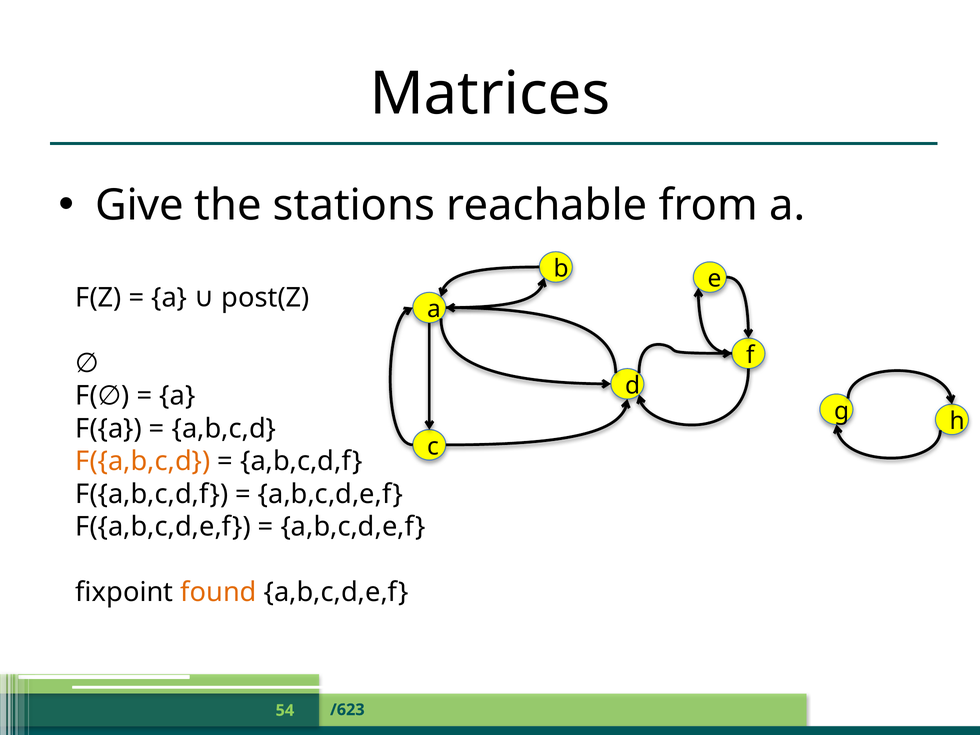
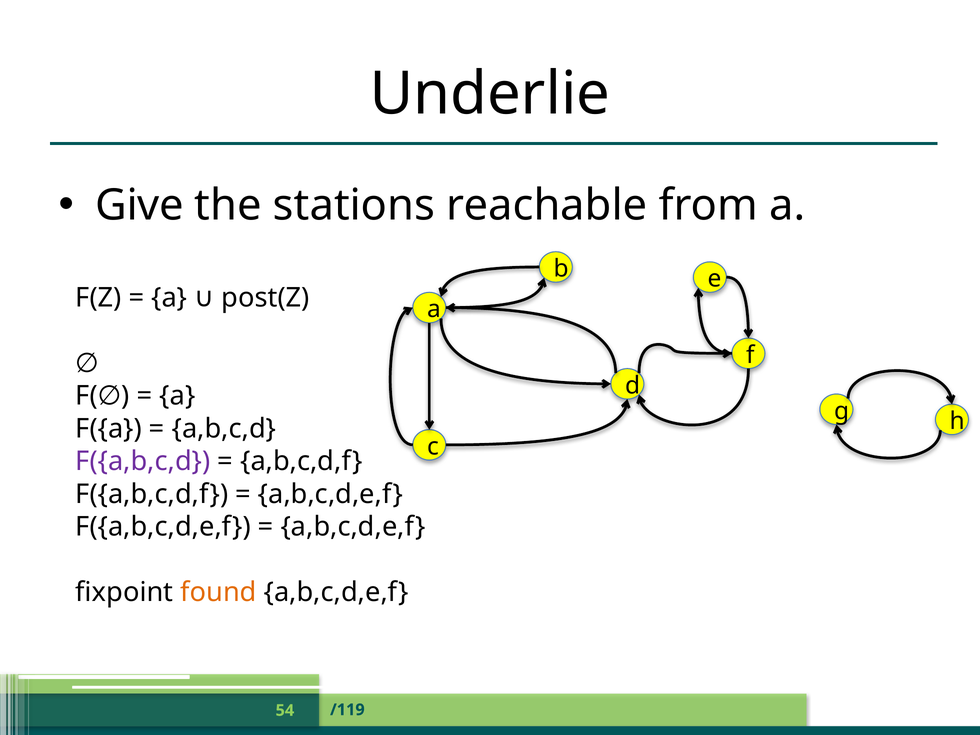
Matrices: Matrices -> Underlie
F({a,b,c,d colour: orange -> purple
/623: /623 -> /119
